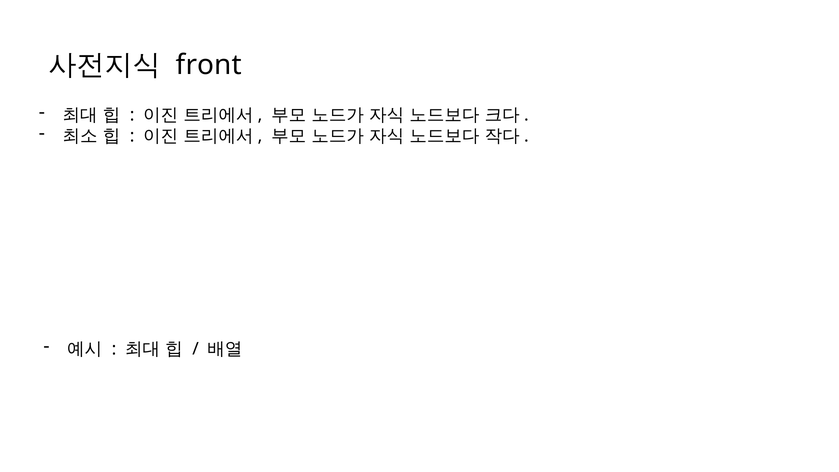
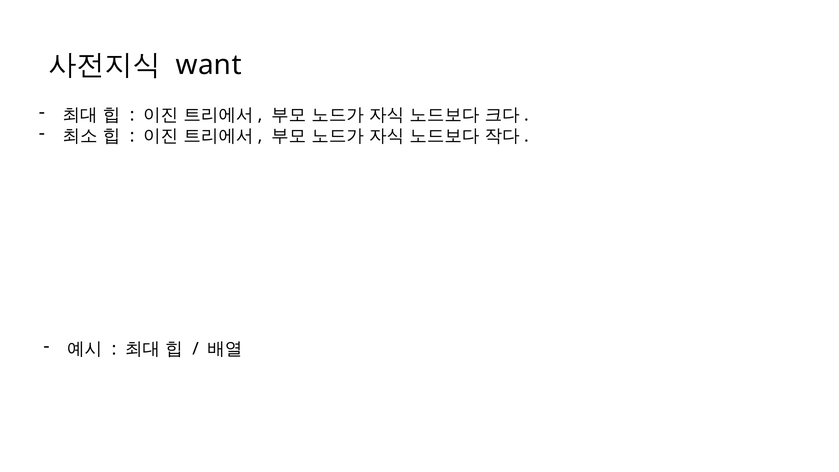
front: front -> want
